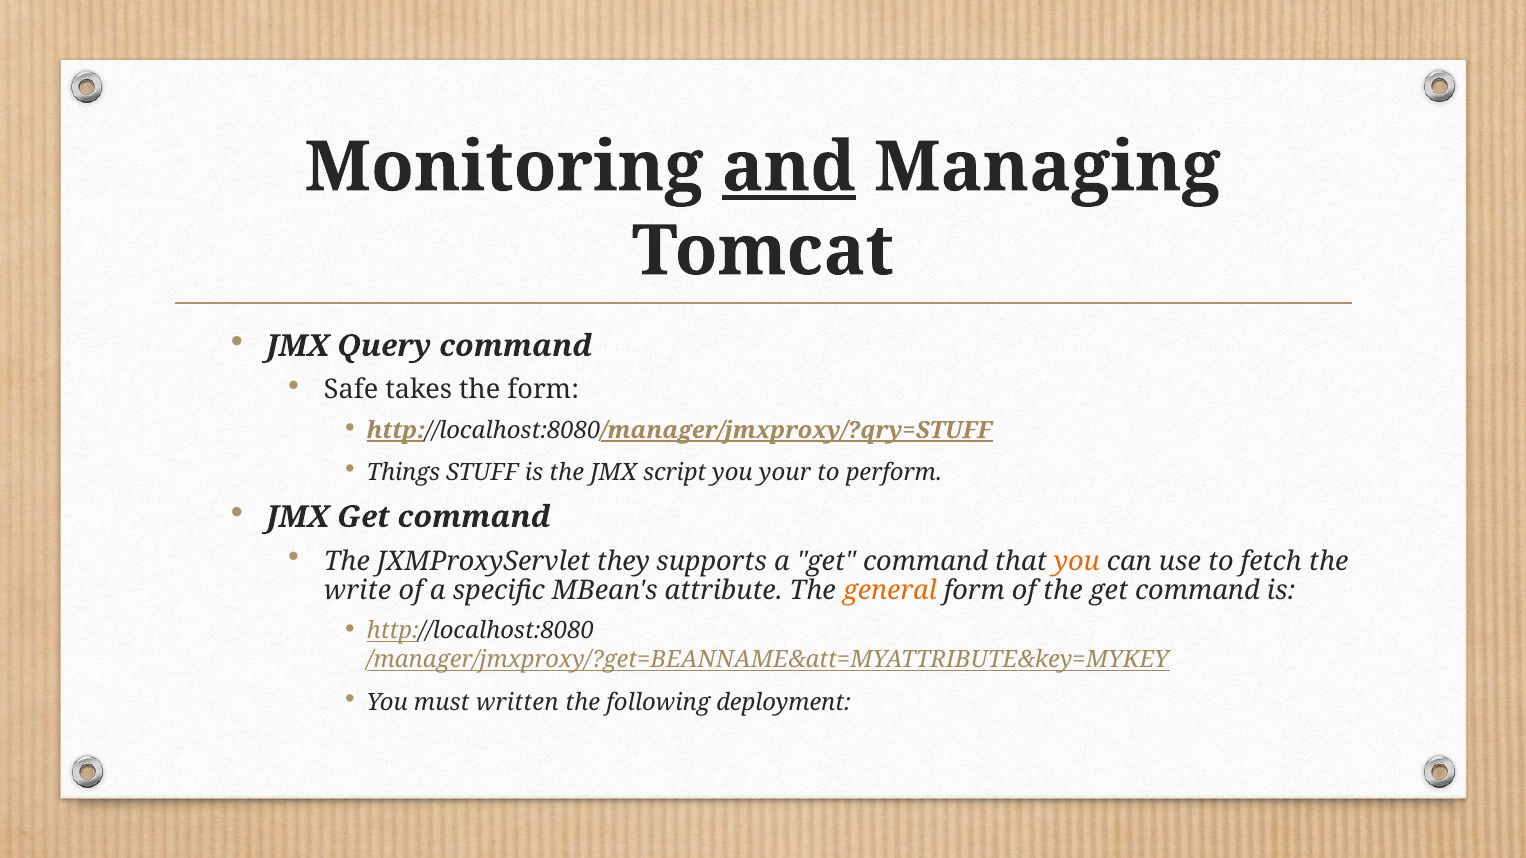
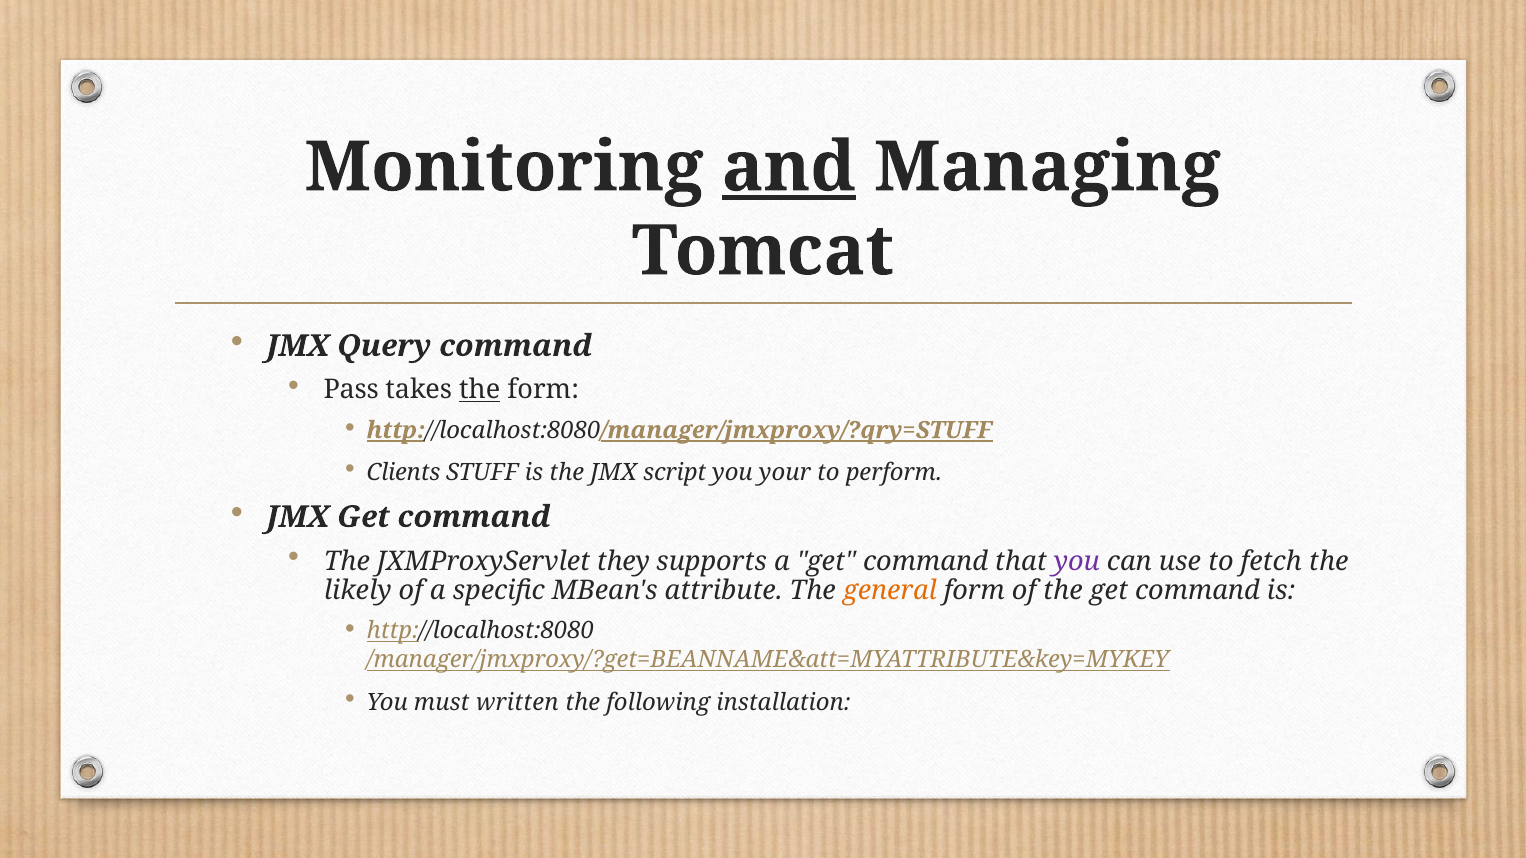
Safe: Safe -> Pass
the at (480, 390) underline: none -> present
Things: Things -> Clients
you at (1077, 561) colour: orange -> purple
write: write -> likely
deployment: deployment -> installation
